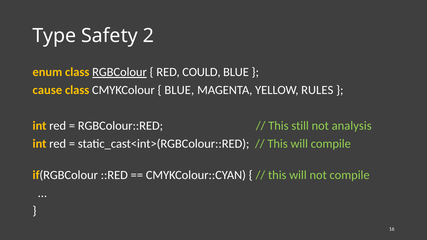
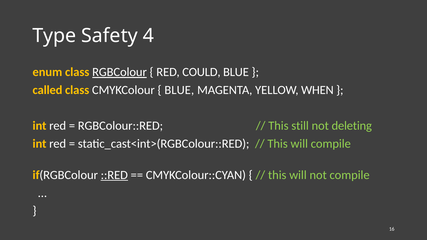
2: 2 -> 4
cause: cause -> called
RULES: RULES -> WHEN
analysis: analysis -> deleting
::RED underline: none -> present
